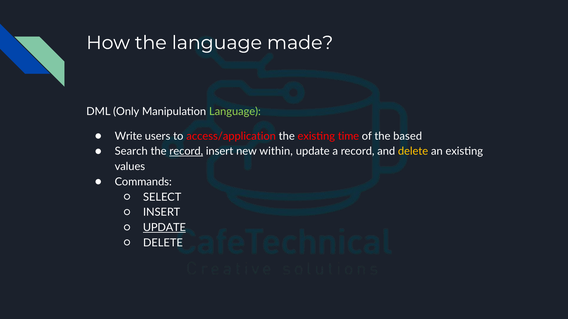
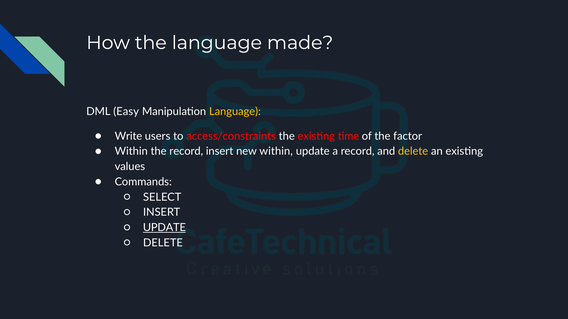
Only: Only -> Easy
Language at (235, 112) colour: light green -> yellow
access/application: access/application -> access/constraints
based: based -> factor
Search at (131, 152): Search -> Within
record at (186, 152) underline: present -> none
